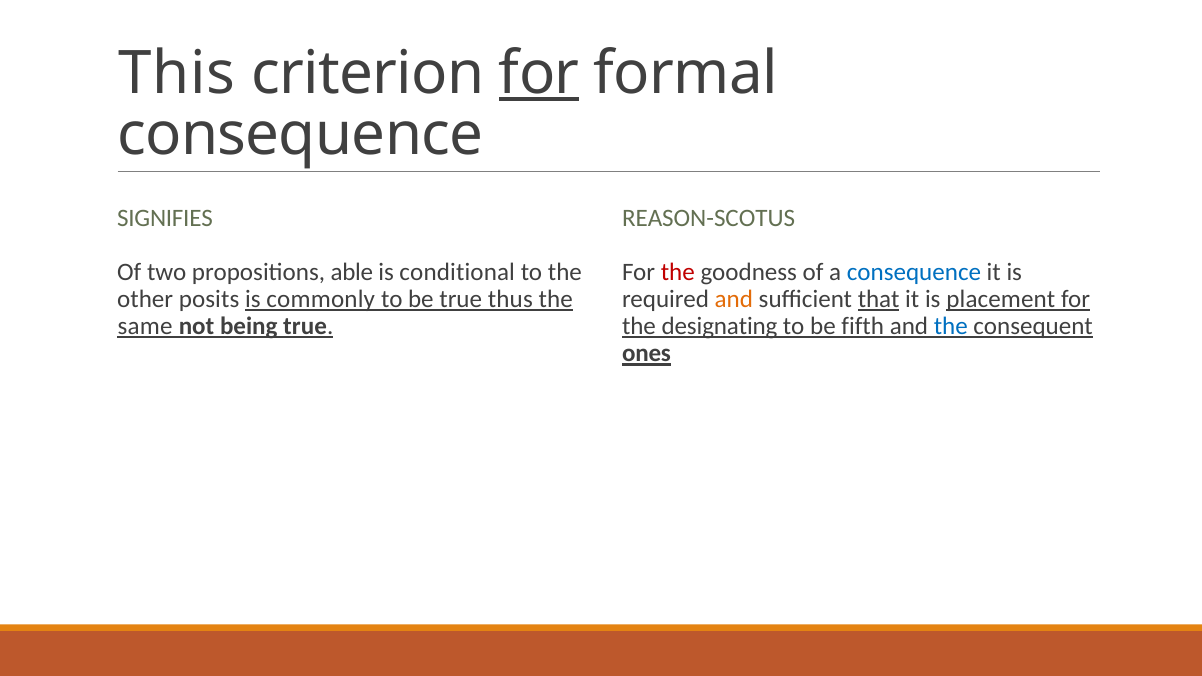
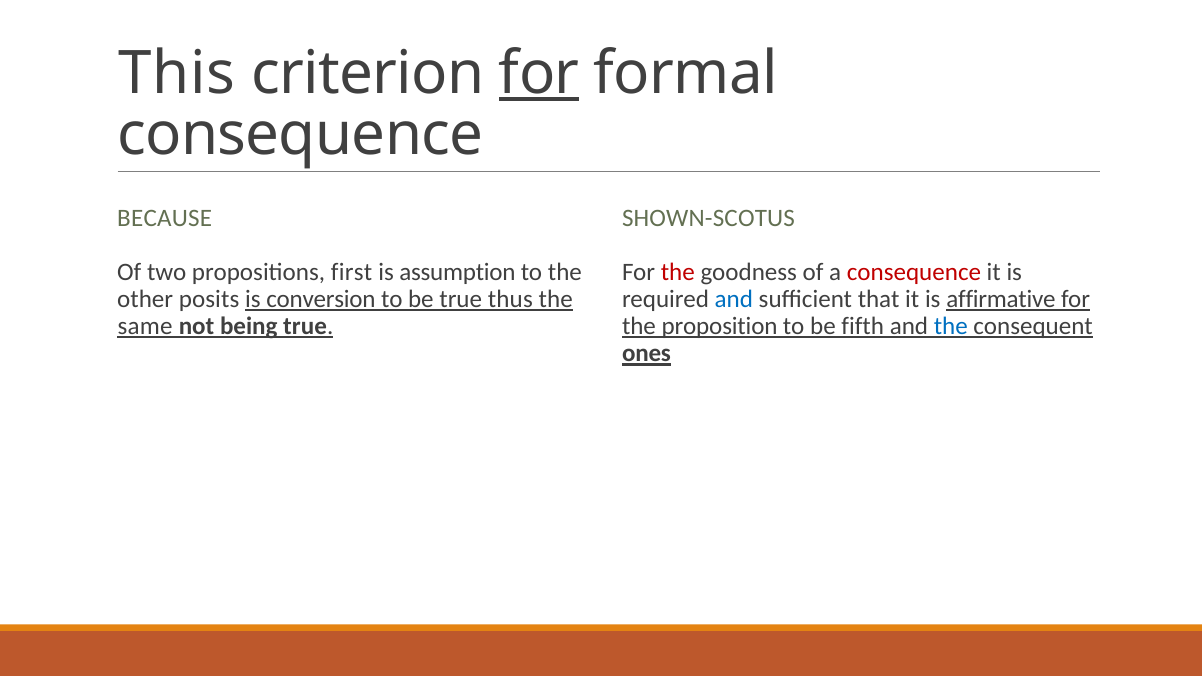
SIGNIFIES: SIGNIFIES -> BECAUSE
REASON-SCOTUS: REASON-SCOTUS -> SHOWN-SCOTUS
able: able -> first
conditional: conditional -> assumption
consequence at (914, 272) colour: blue -> red
commonly: commonly -> conversion
and at (734, 300) colour: orange -> blue
that underline: present -> none
placement: placement -> affirmative
designating: designating -> proposition
